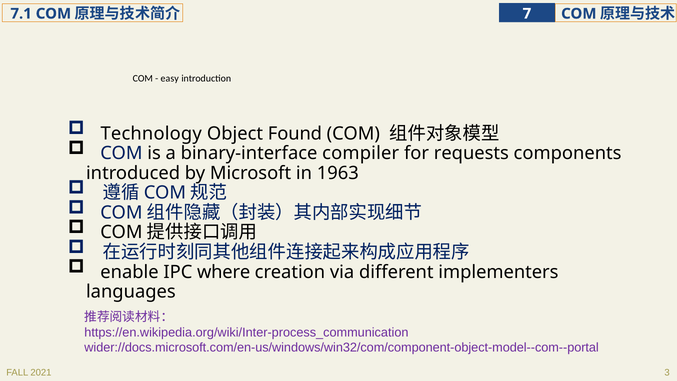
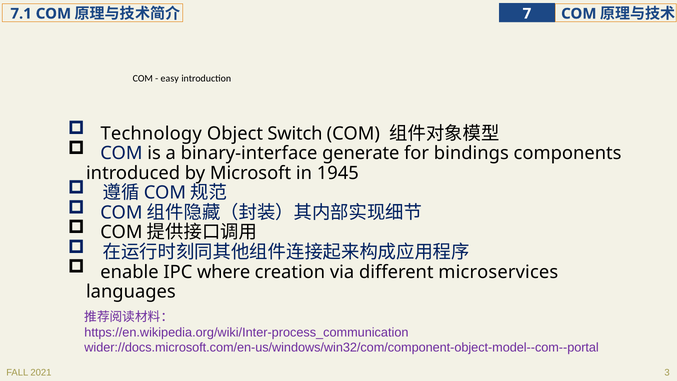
Found: Found -> Switch
compiler: compiler -> generate
requests: requests -> bindings
1963: 1963 -> 1945
implementers: implementers -> microservices
